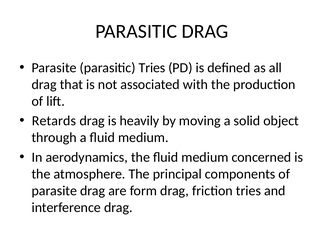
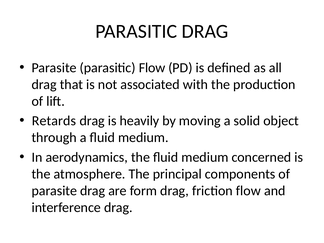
parasitic Tries: Tries -> Flow
friction tries: tries -> flow
